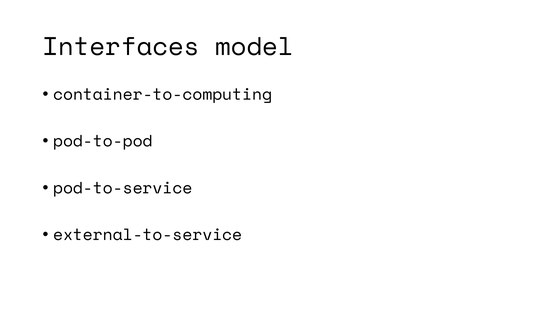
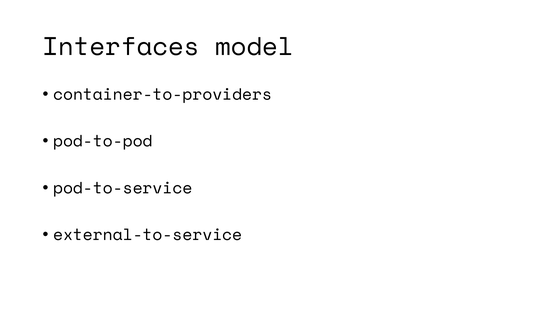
container-to-computing: container-to-computing -> container-to-providers
